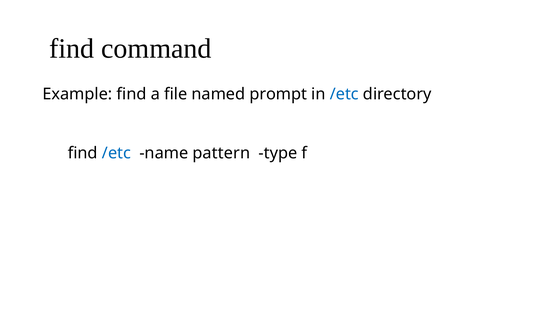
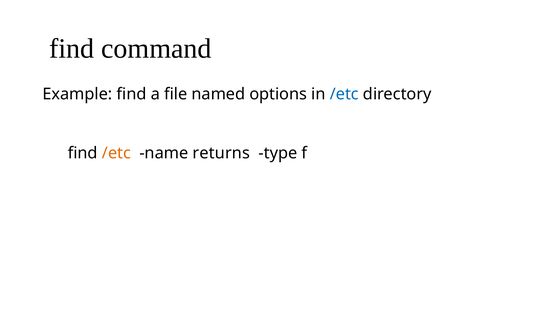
prompt: prompt -> options
/etc at (116, 153) colour: blue -> orange
pattern: pattern -> returns
